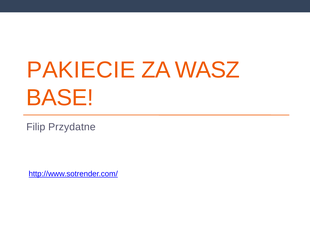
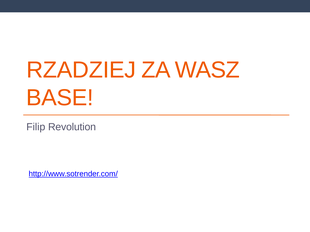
PAKIECIE: PAKIECIE -> RZADZIEJ
Przydatne: Przydatne -> Revolution
